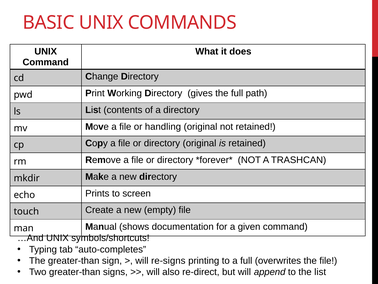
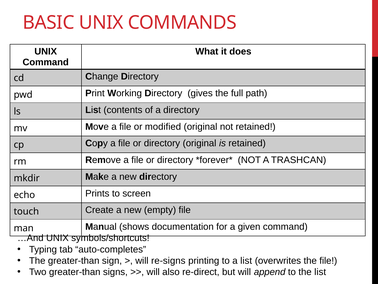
handling: handling -> modified
a full: full -> list
